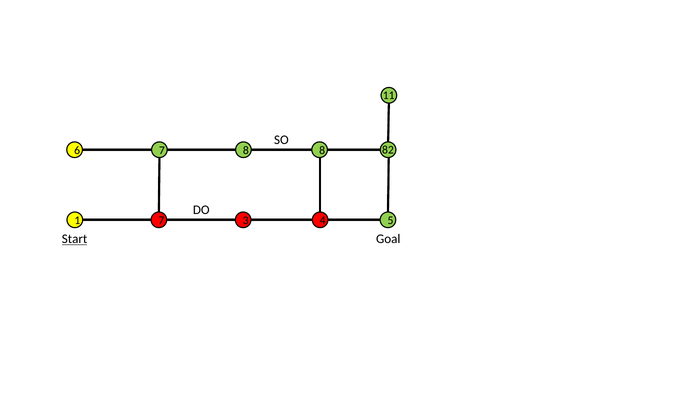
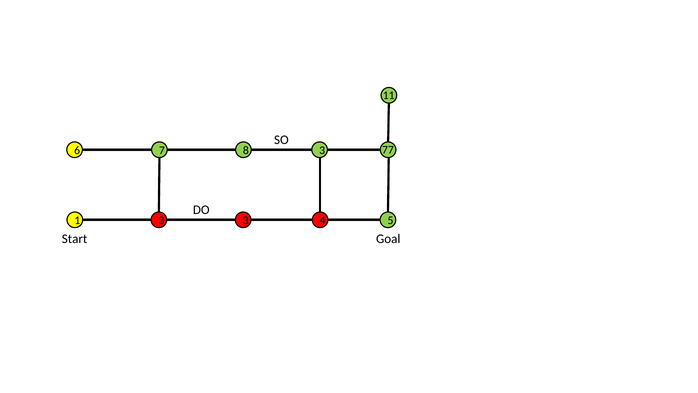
8 8: 8 -> 3
82: 82 -> 77
1 7: 7 -> 3
Start underline: present -> none
